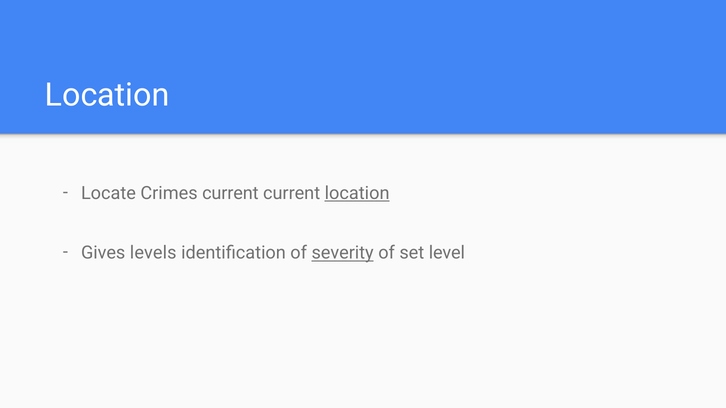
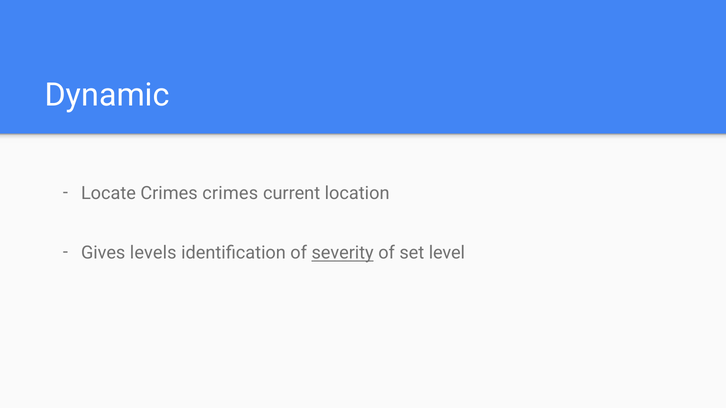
Location at (107, 95): Location -> Dynamic
Crimes current: current -> crimes
location at (357, 194) underline: present -> none
